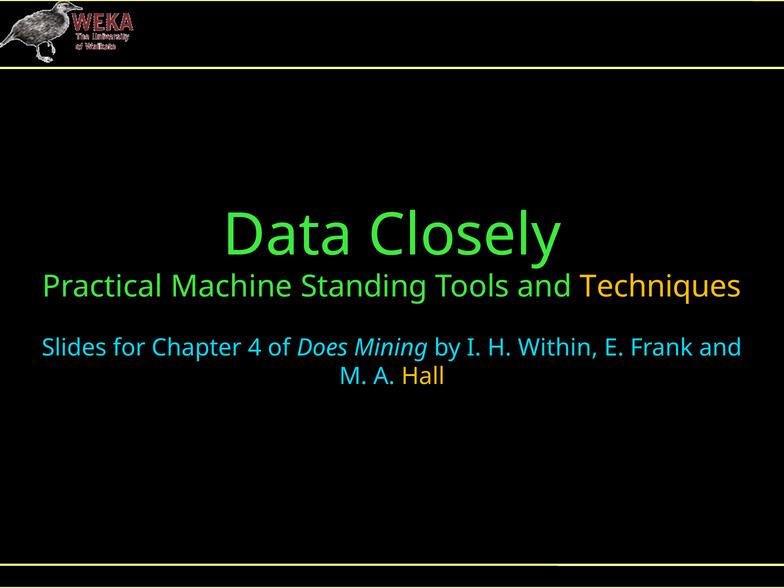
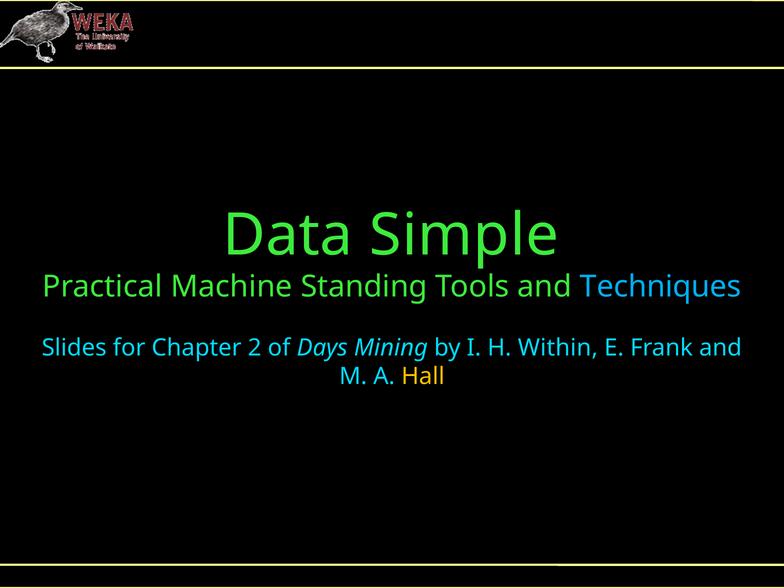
Closely: Closely -> Simple
Techniques colour: yellow -> light blue
4: 4 -> 2
Does: Does -> Days
